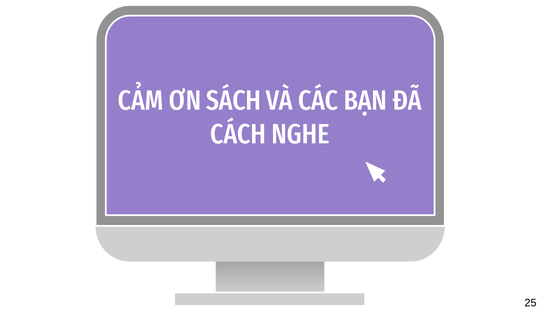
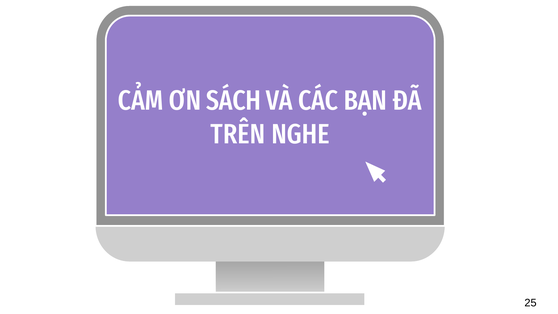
CÁCH: CÁCH -> TRÊN
